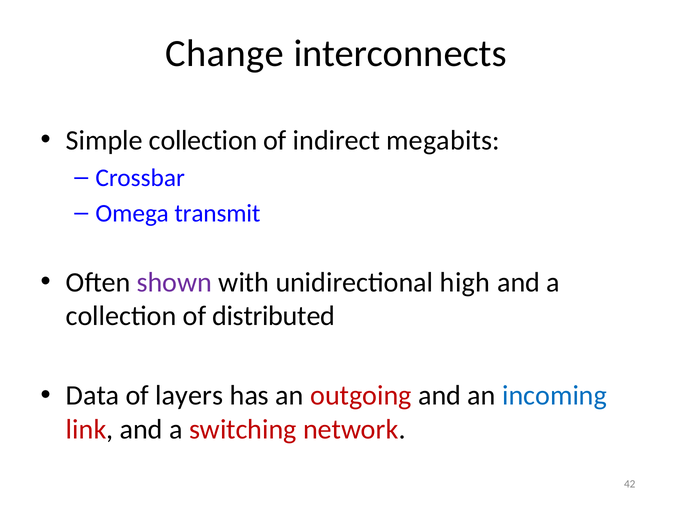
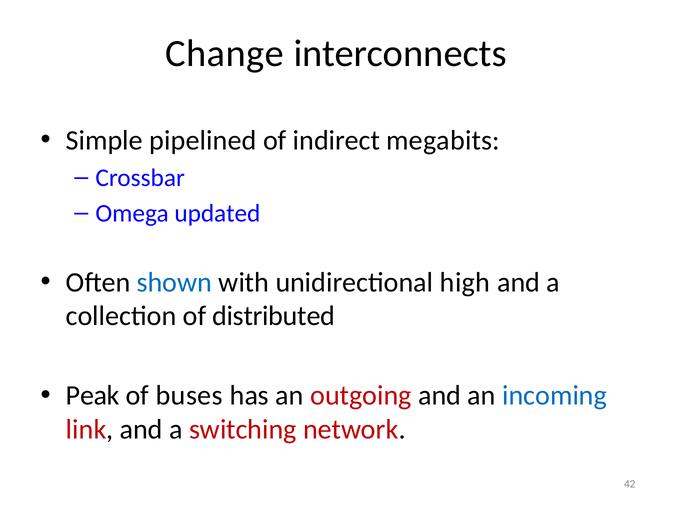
Simple collection: collection -> pipelined
transmit: transmit -> updated
shown colour: purple -> blue
Data: Data -> Peak
layers: layers -> buses
